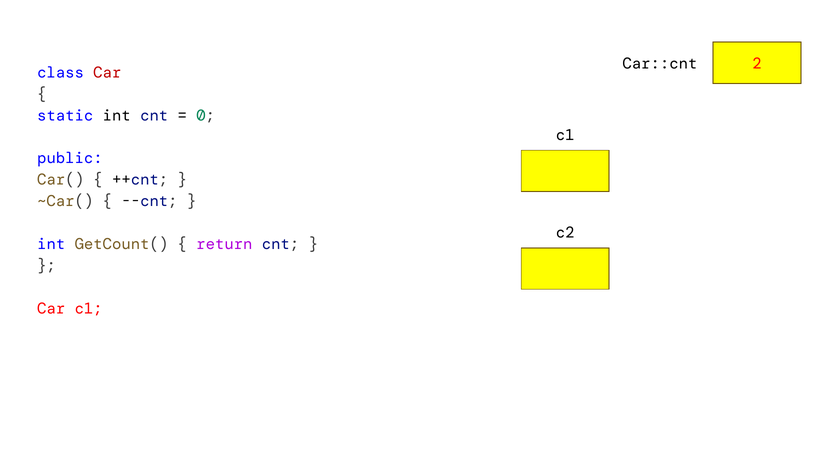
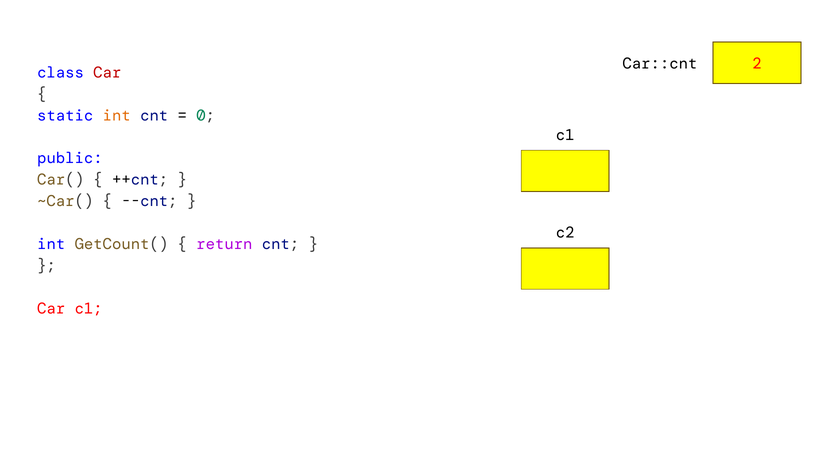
int at (117, 115) colour: black -> orange
